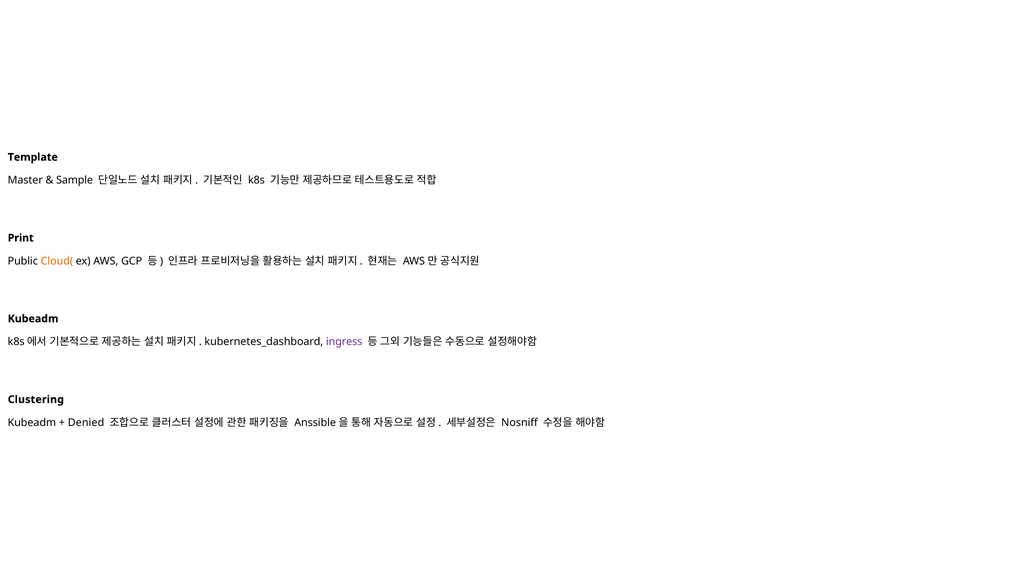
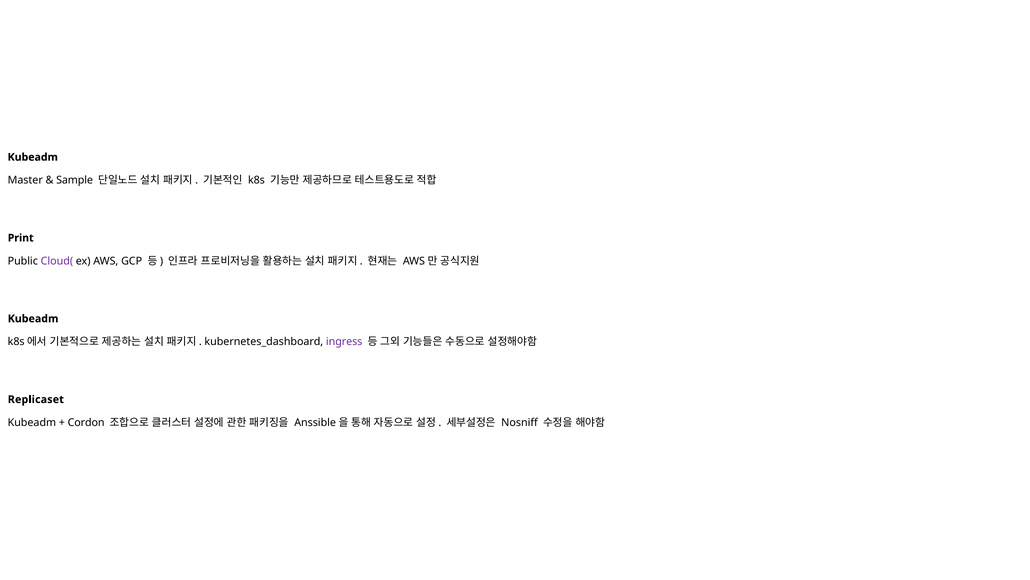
Template at (33, 157): Template -> Kubeadm
Cloud( colour: orange -> purple
Clustering: Clustering -> Replicaset
Denied: Denied -> Cordon
